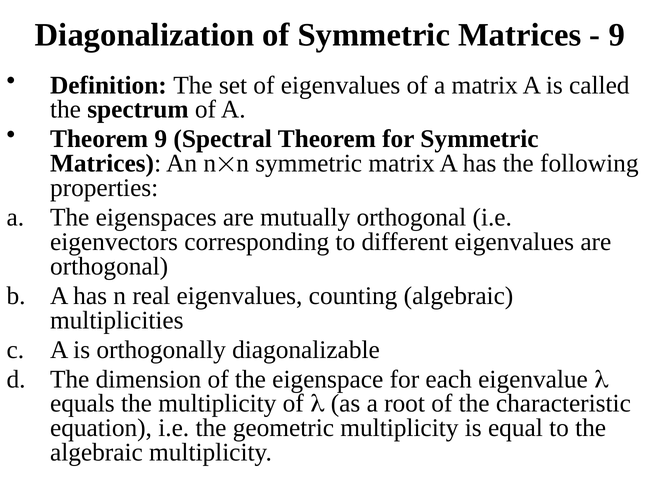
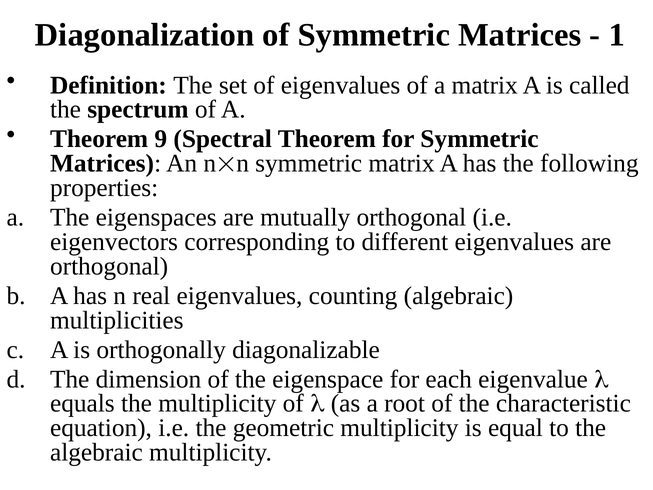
9 at (617, 35): 9 -> 1
